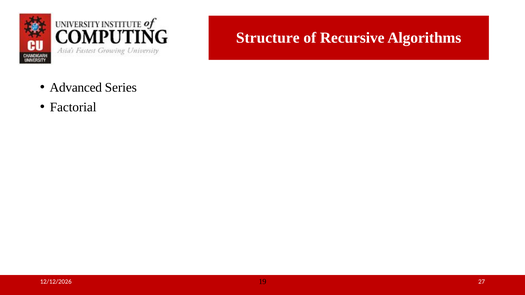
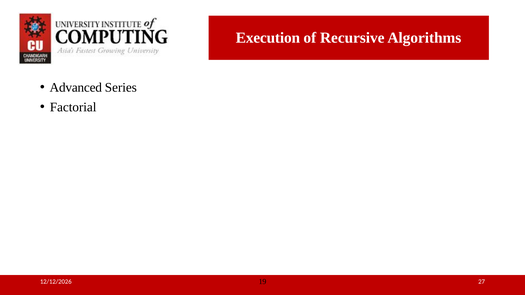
Structure: Structure -> Execution
